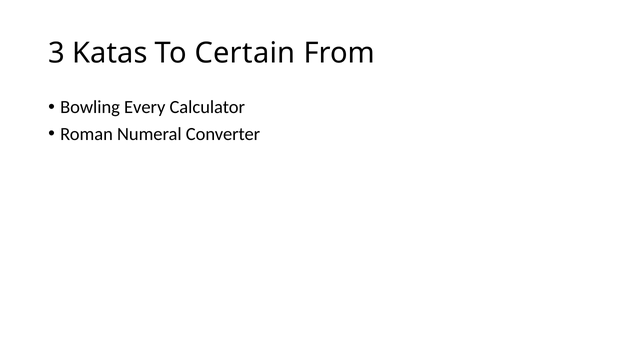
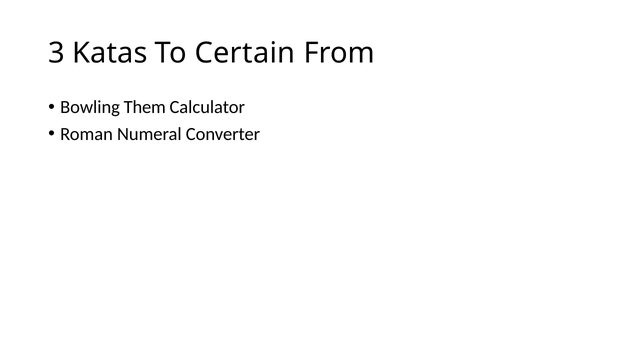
Every: Every -> Them
